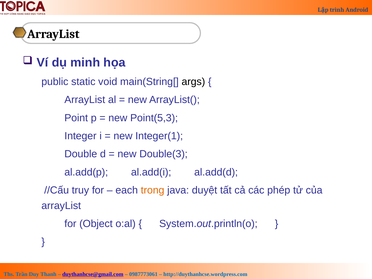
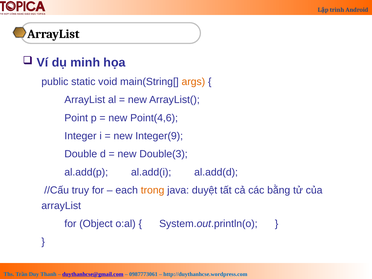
args colour: black -> orange
Point(5,3: Point(5,3 -> Point(4,6
Integer(1: Integer(1 -> Integer(9
phép: phép -> bằng
